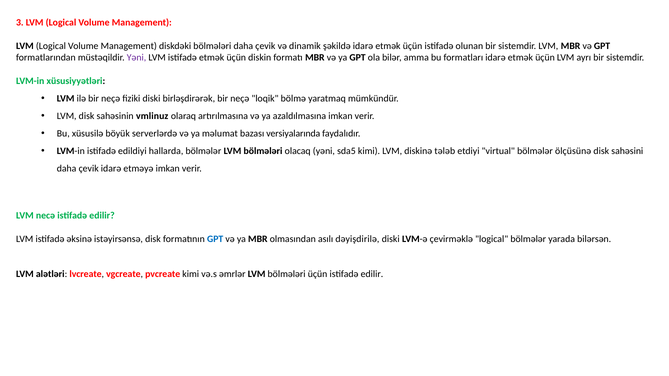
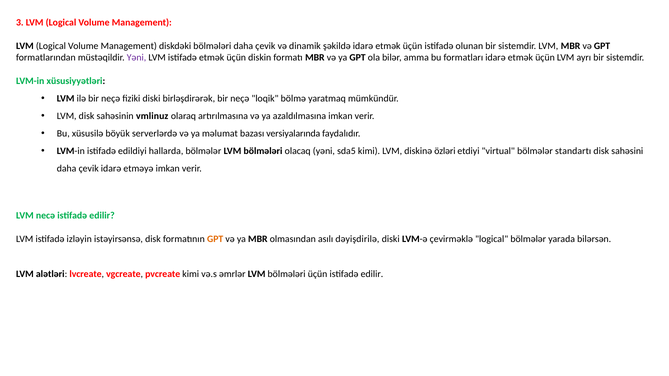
tələb: tələb -> özləri
ölçüsünə: ölçüsünə -> standartı
əksinə: əksinə -> izləyin
GPT at (215, 239) colour: blue -> orange
